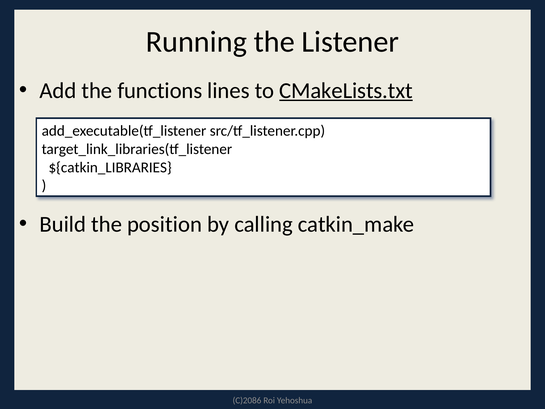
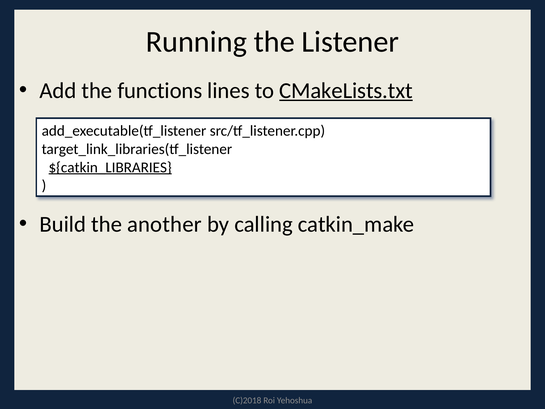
${catkin_LIBRARIES underline: none -> present
position: position -> another
C)2086: C)2086 -> C)2018
